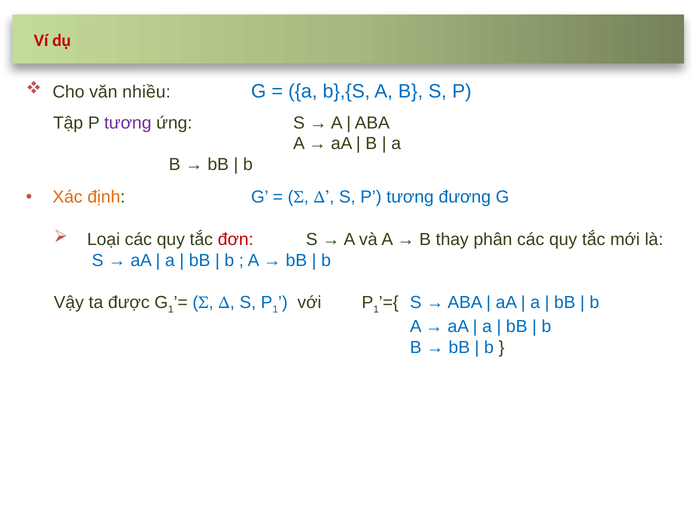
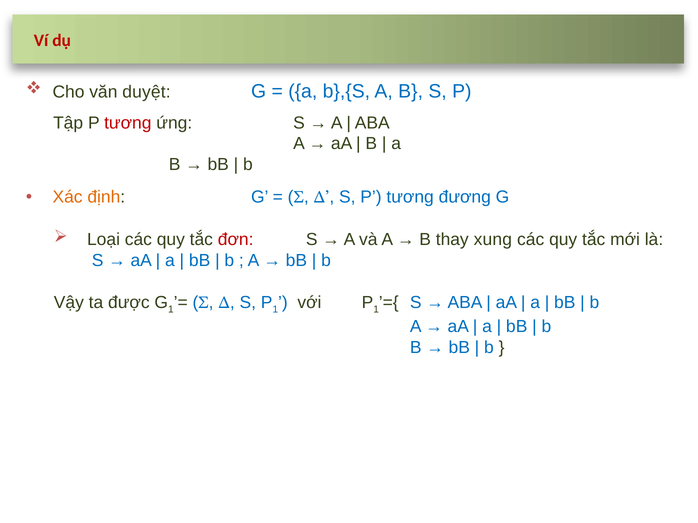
nhiều: nhiều -> duyệt
tương at (128, 123) colour: purple -> red
phân: phân -> xung
